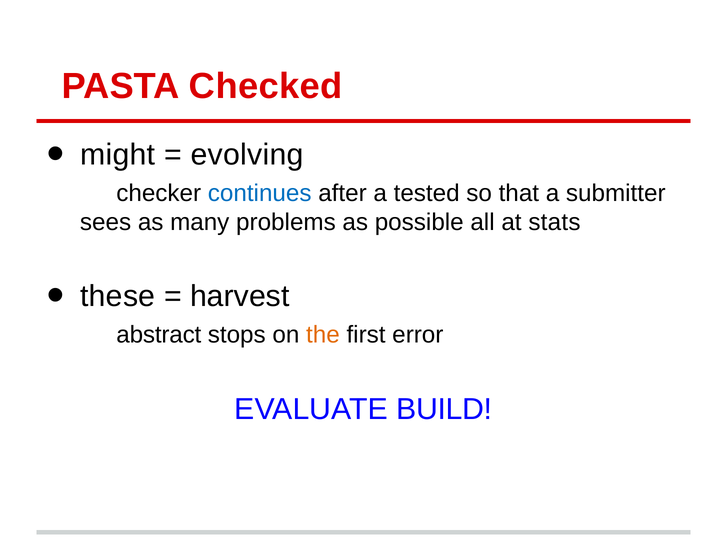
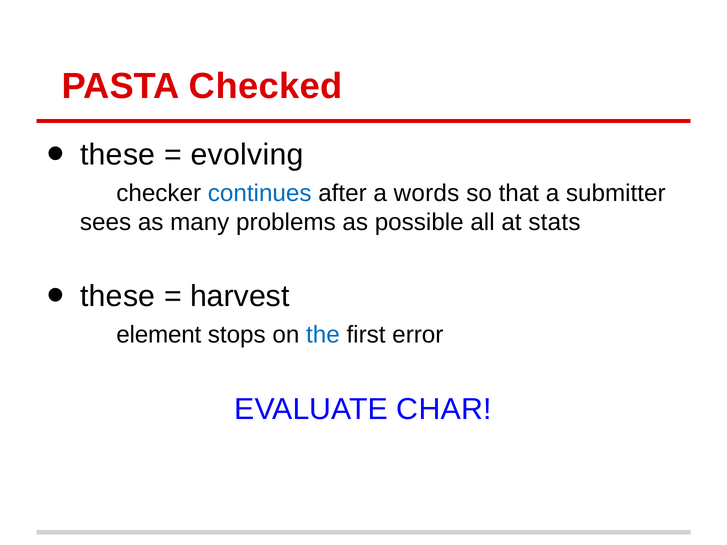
might at (118, 155): might -> these
tested: tested -> words
abstract: abstract -> element
the colour: orange -> blue
BUILD: BUILD -> CHAR
